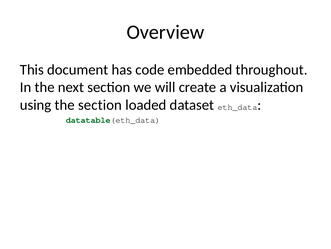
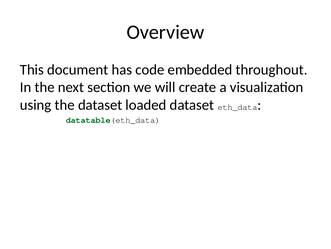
the section: section -> dataset
